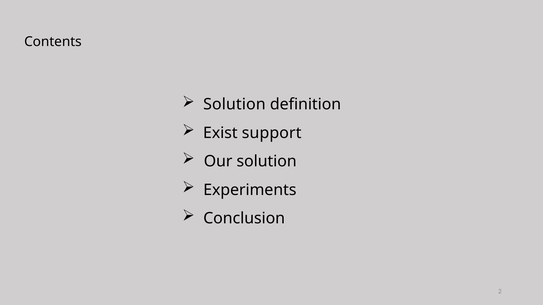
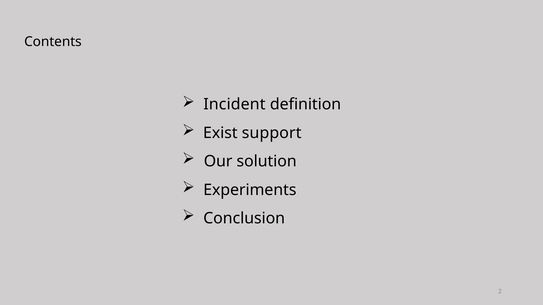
Solution at (234, 105): Solution -> Incident
